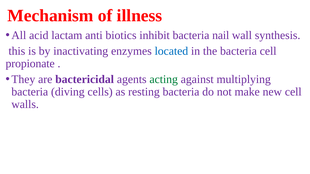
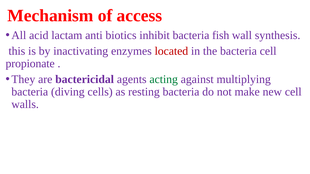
illness: illness -> access
nail: nail -> fish
located colour: blue -> red
